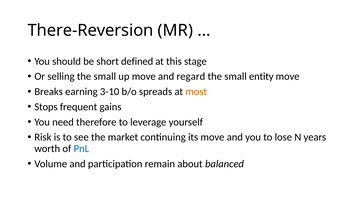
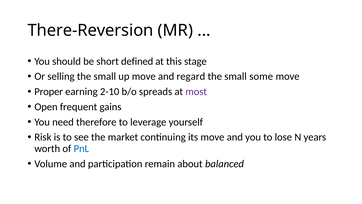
entity: entity -> some
Breaks: Breaks -> Proper
3-10: 3-10 -> 2-10
most colour: orange -> purple
Stops: Stops -> Open
